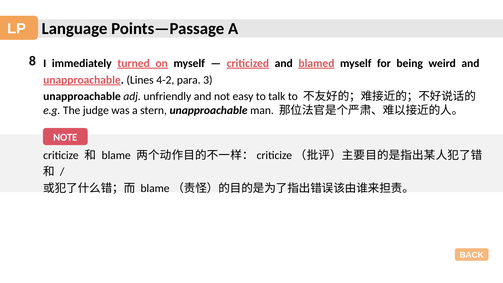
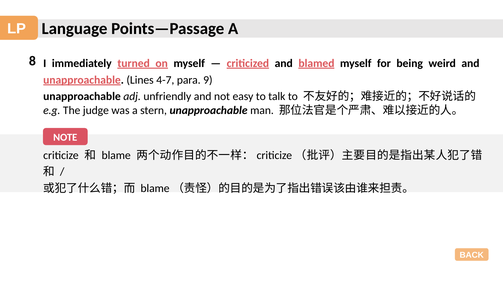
4-2: 4-2 -> 4-7
3: 3 -> 9
